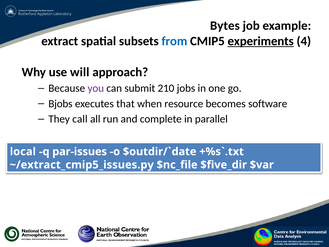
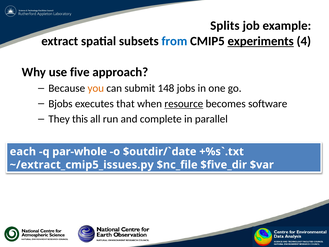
Bytes: Bytes -> Splits
will: will -> five
you colour: purple -> orange
210: 210 -> 148
resource underline: none -> present
call: call -> this
local: local -> each
par-issues: par-issues -> par-whole
